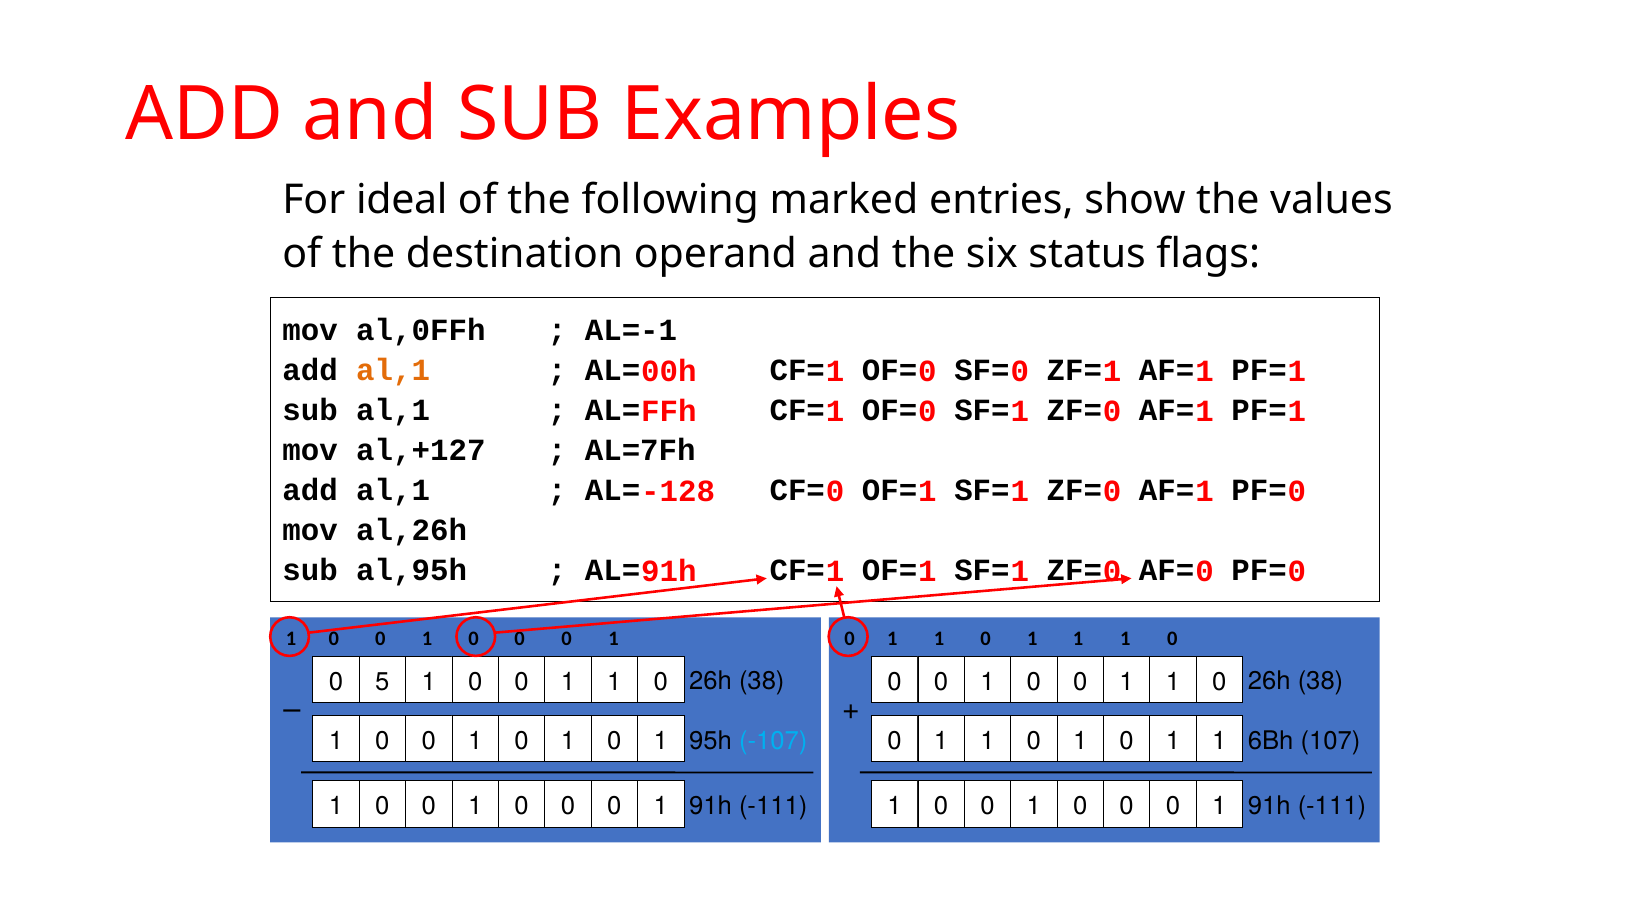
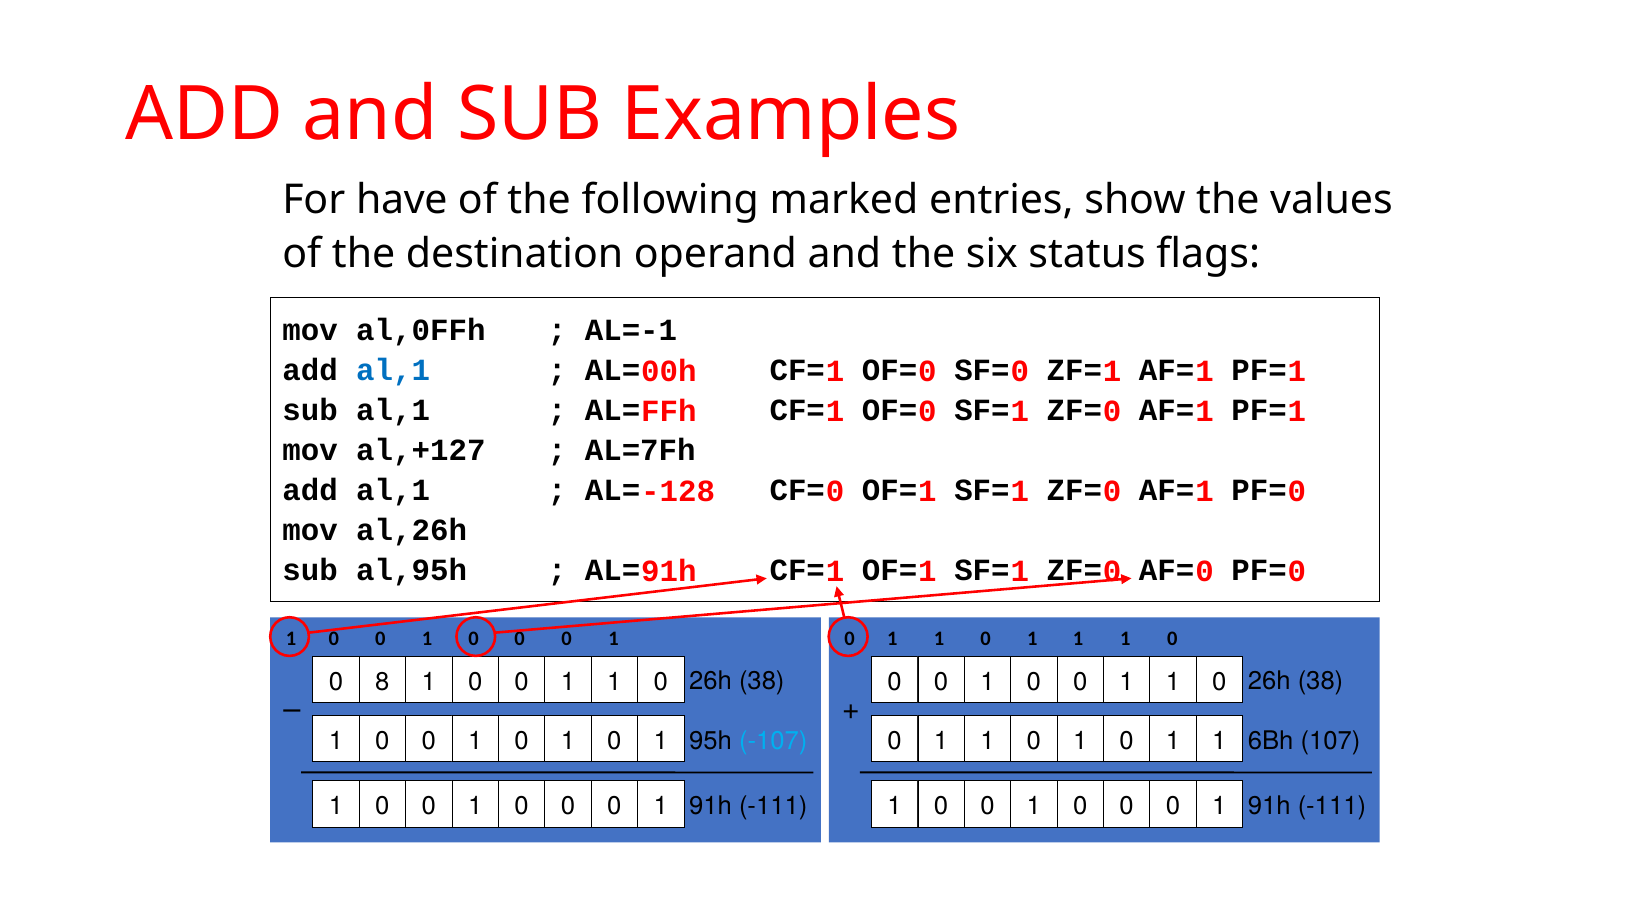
ideal: ideal -> have
al,1 at (393, 370) colour: orange -> blue
5: 5 -> 8
